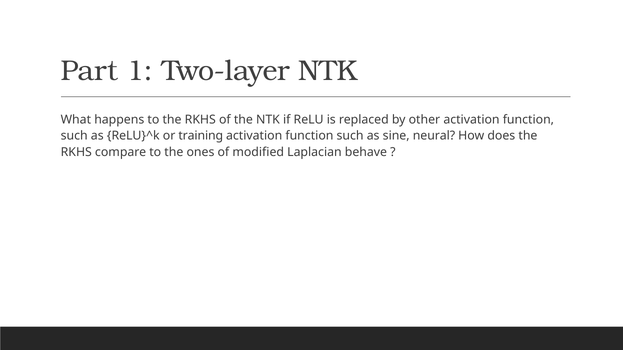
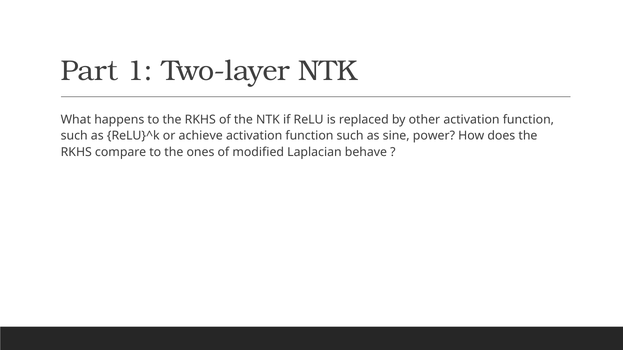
training: training -> achieve
neural: neural -> power
